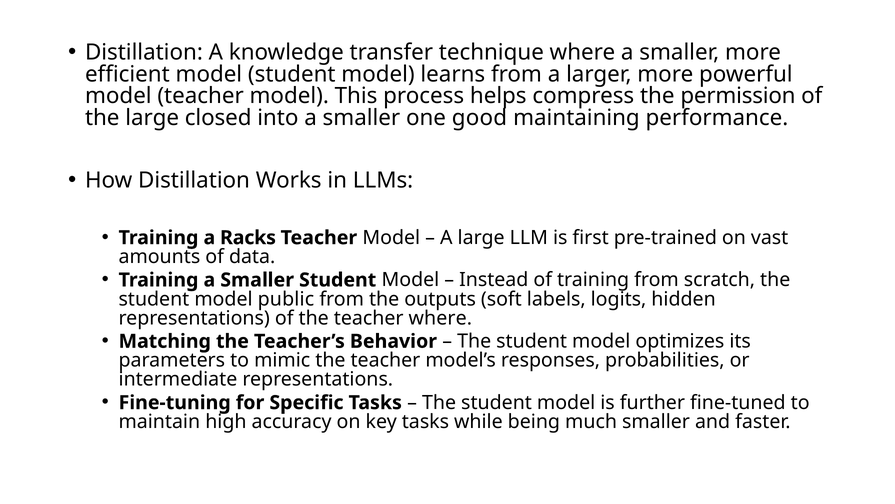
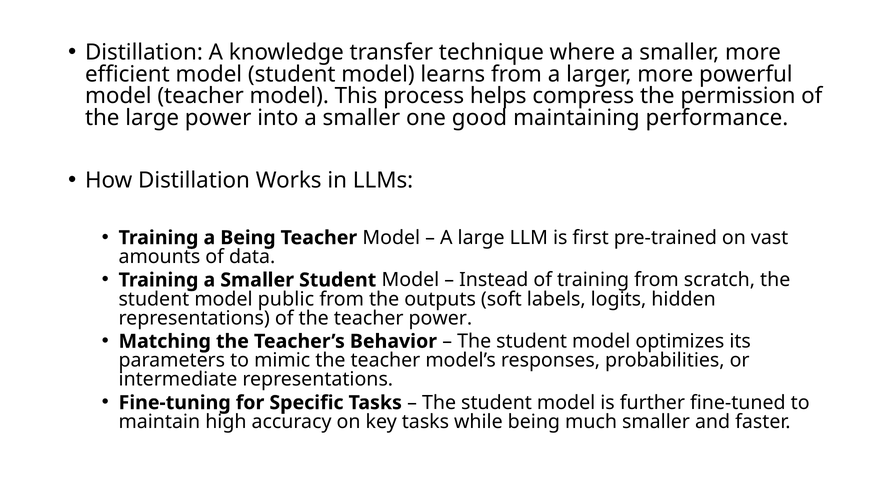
large closed: closed -> power
a Racks: Racks -> Being
teacher where: where -> power
